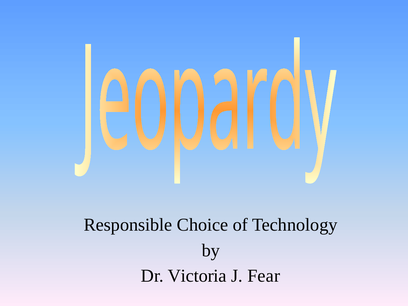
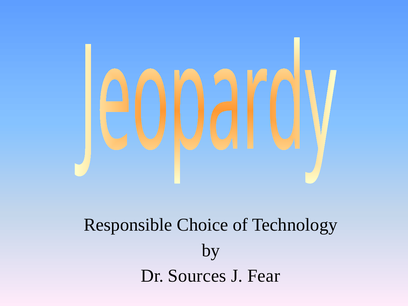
Victoria: Victoria -> Sources
